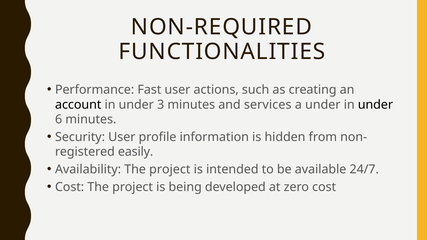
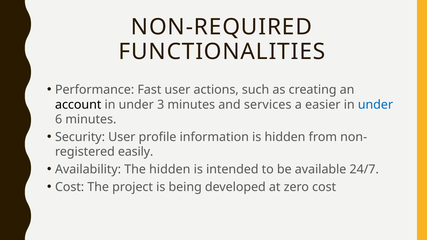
a under: under -> easier
under at (375, 105) colour: black -> blue
Availability The project: project -> hidden
